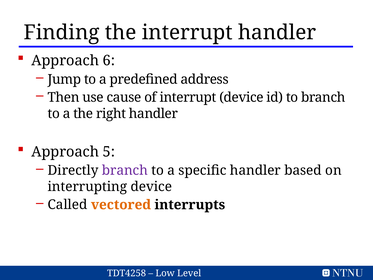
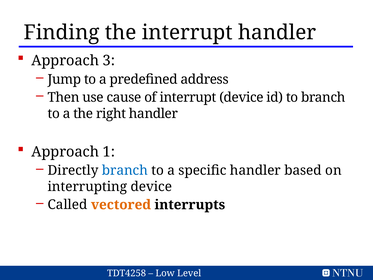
6: 6 -> 3
5: 5 -> 1
branch at (125, 170) colour: purple -> blue
